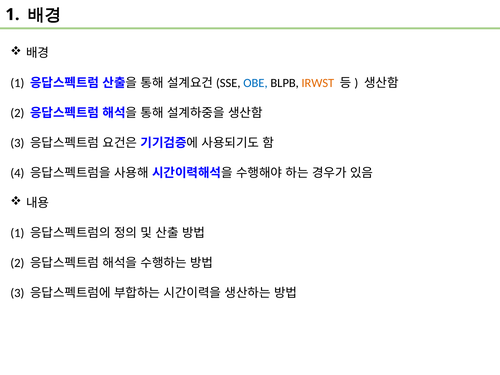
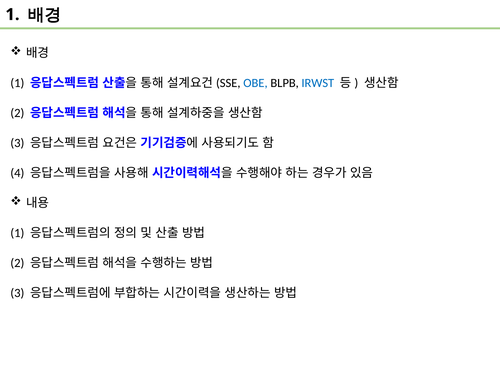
IRWST colour: orange -> blue
